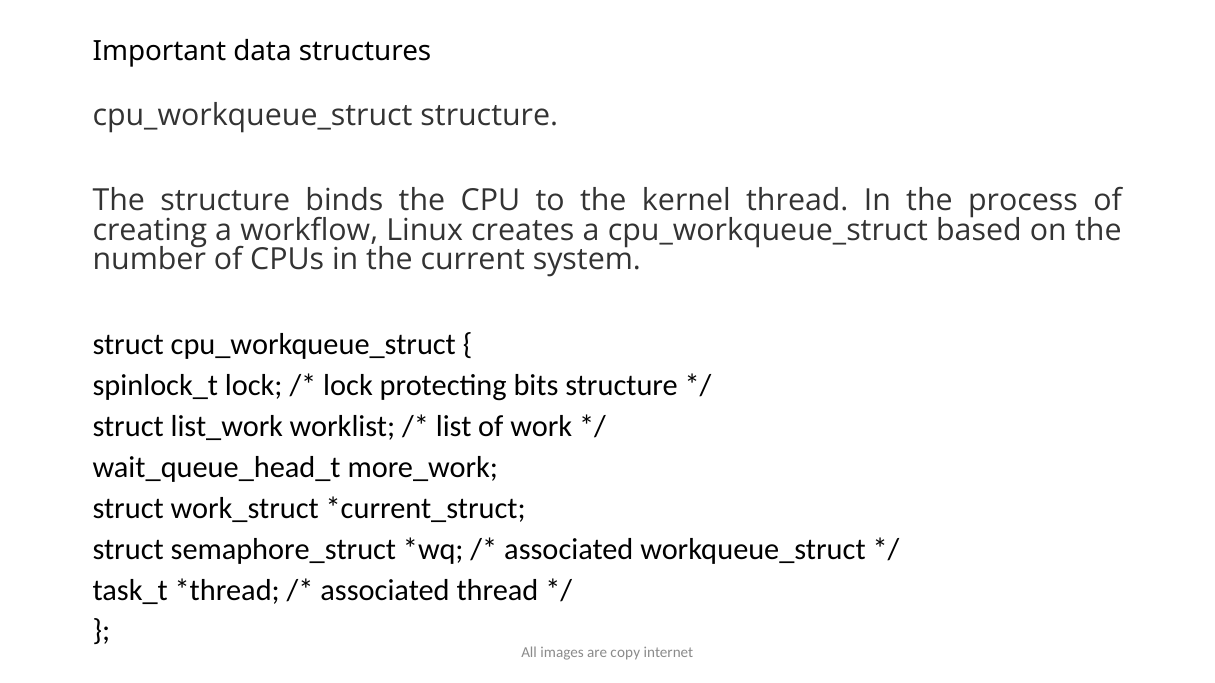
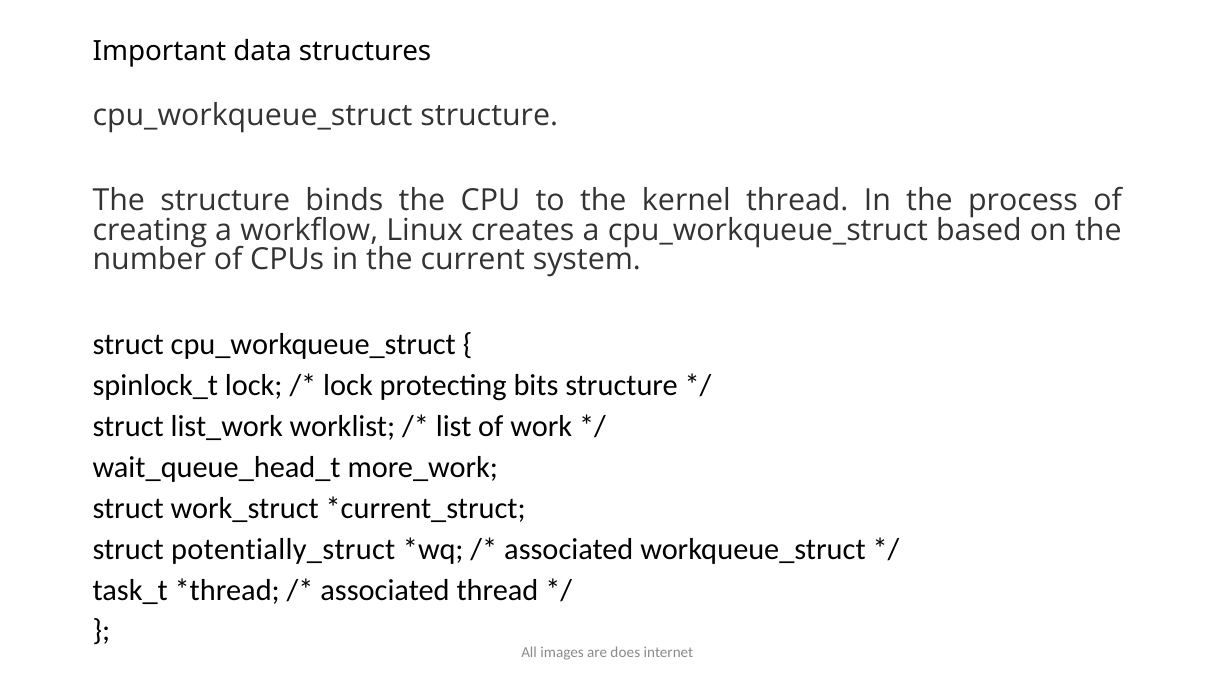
semaphore_struct: semaphore_struct -> potentially_struct
copy: copy -> does
